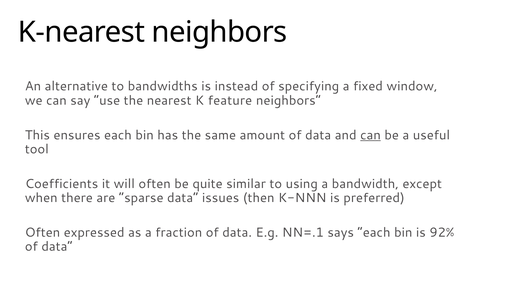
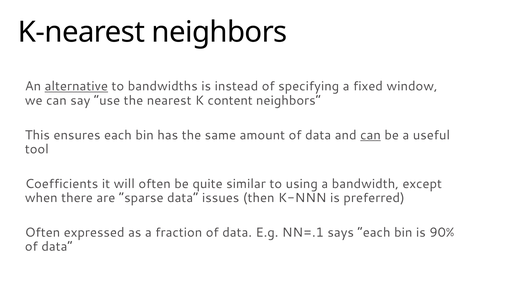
alternative underline: none -> present
feature: feature -> content
92%: 92% -> 90%
